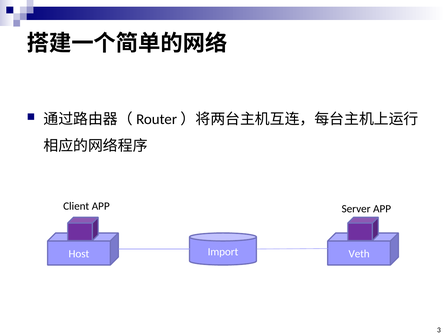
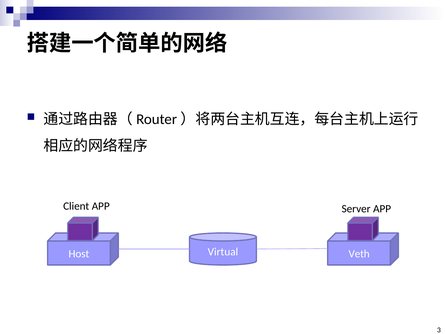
Import: Import -> Virtual
